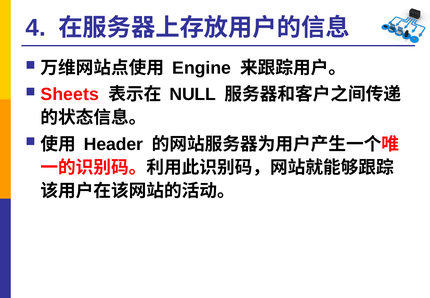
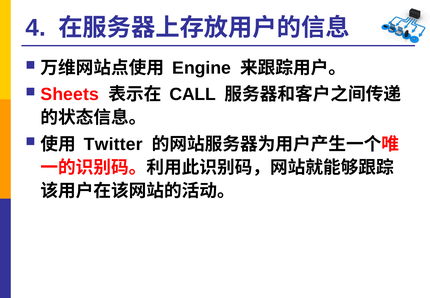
NULL: NULL -> CALL
Header: Header -> Twitter
